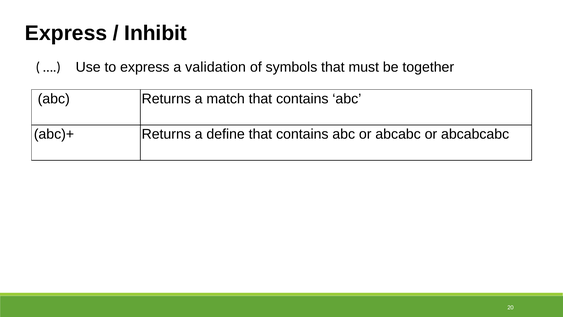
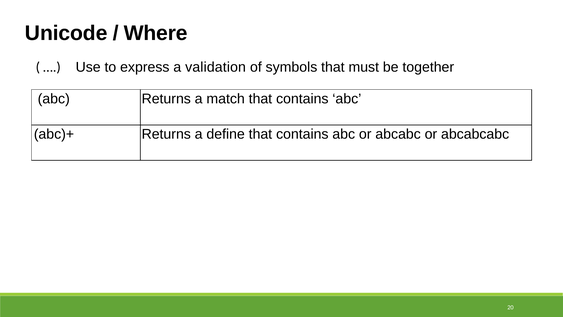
Express at (66, 33): Express -> Unicode
Inhibit: Inhibit -> Where
